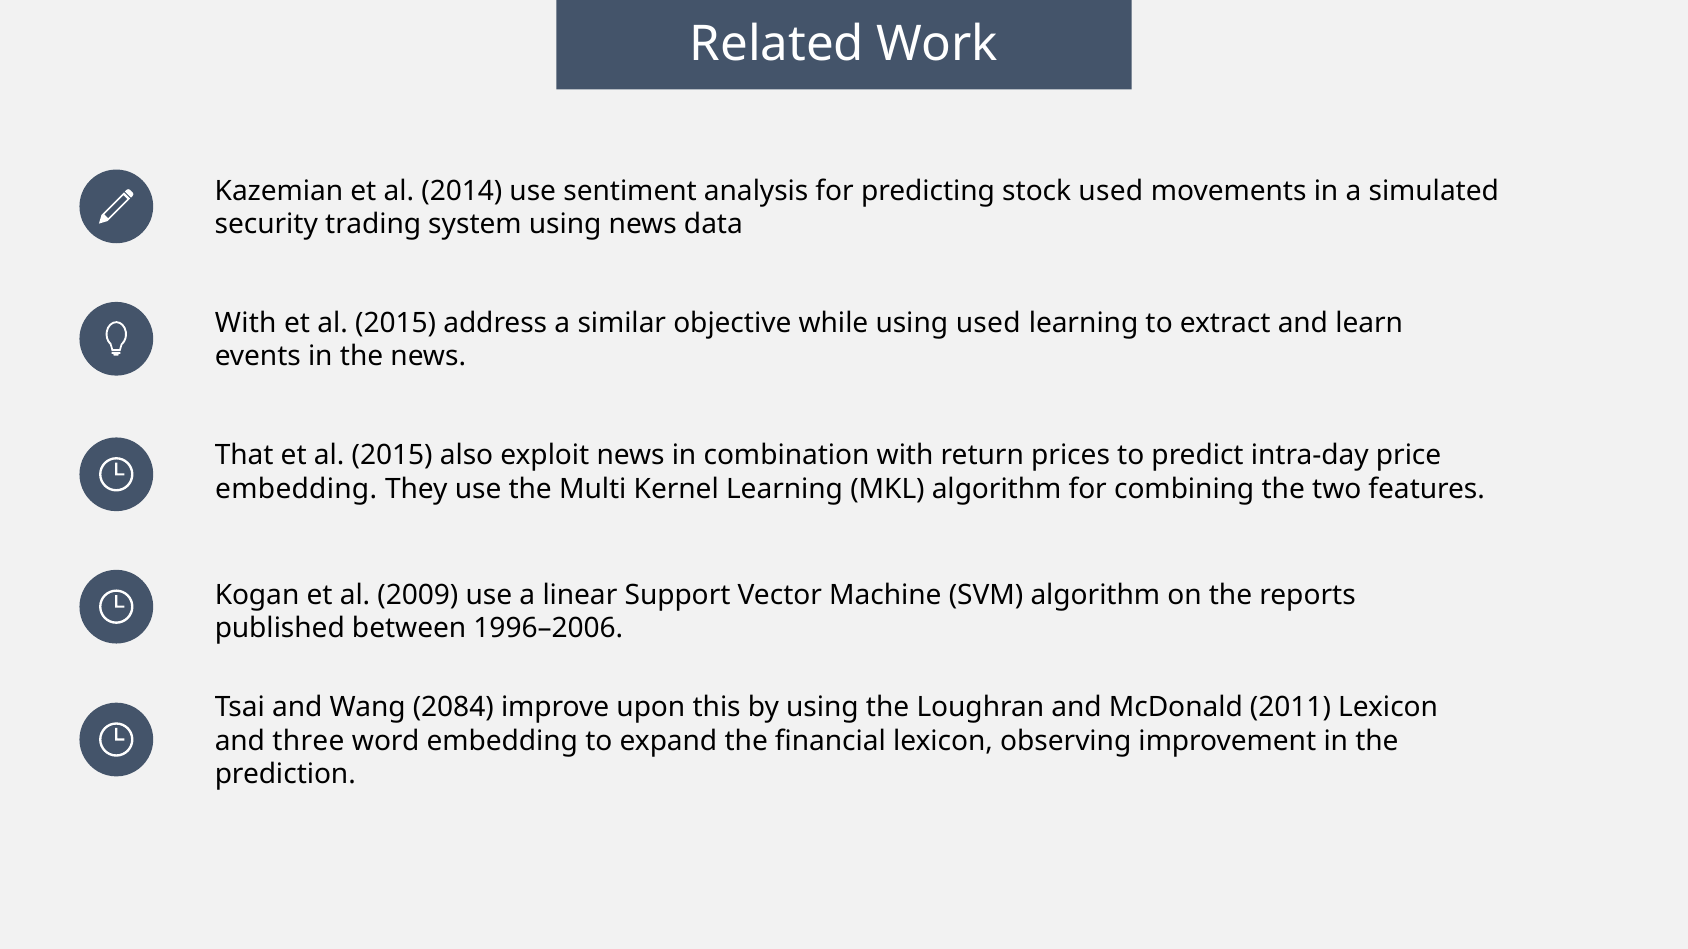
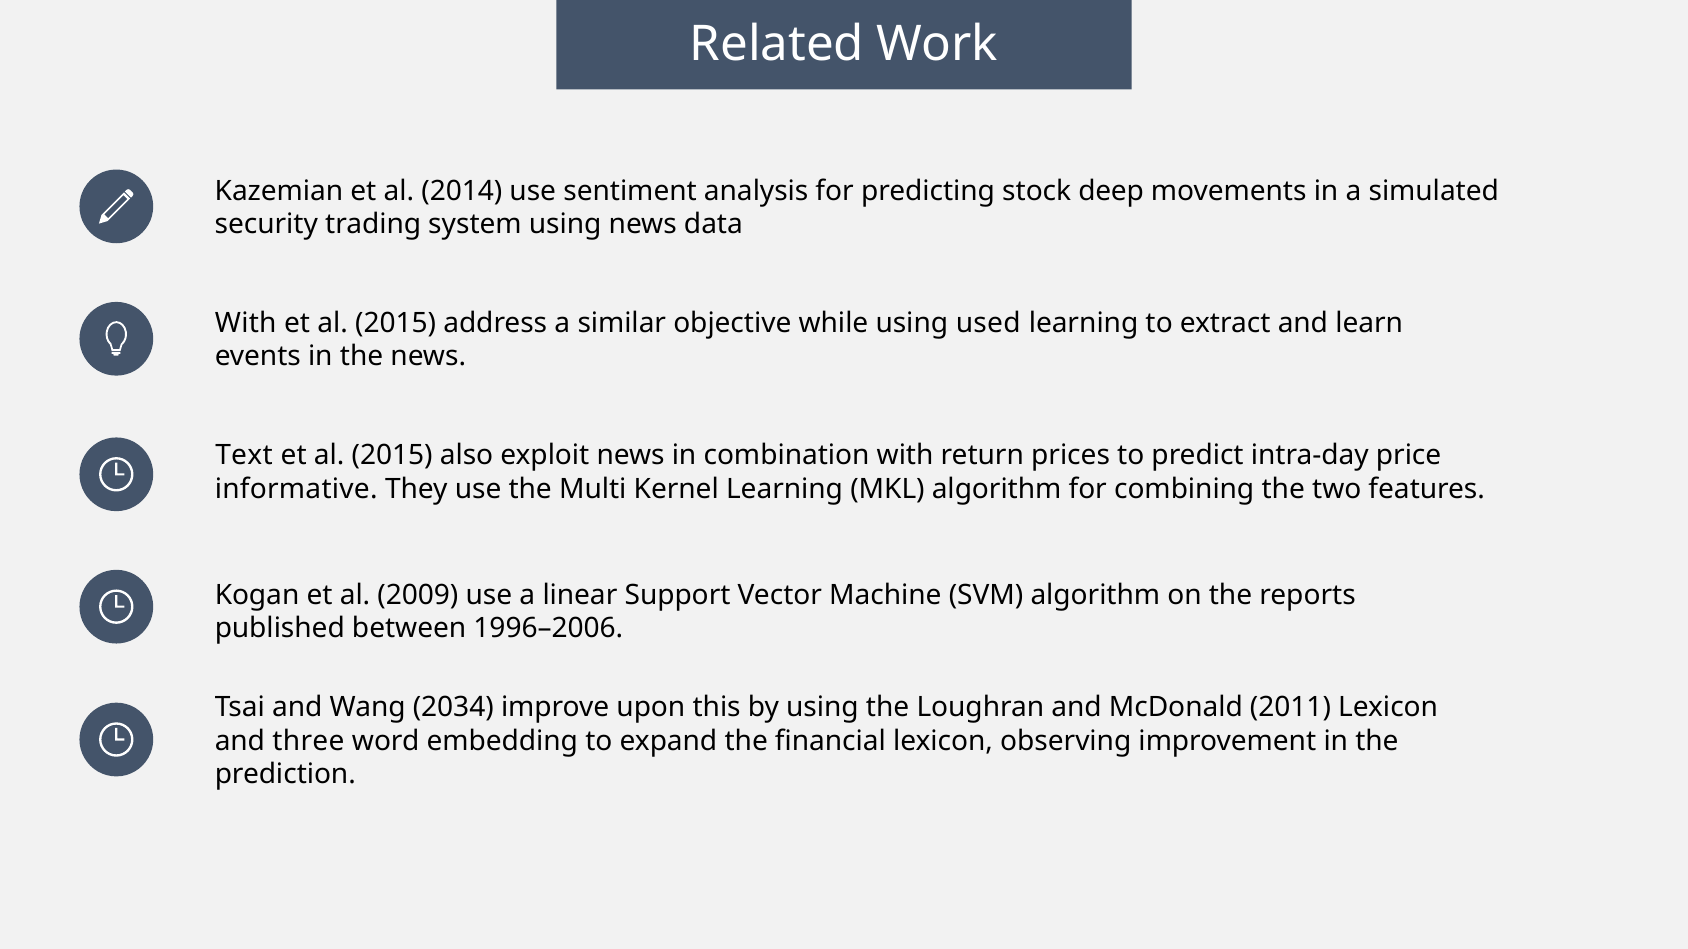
stock used: used -> deep
That: That -> Text
embedding at (296, 489): embedding -> informative
2084: 2084 -> 2034
